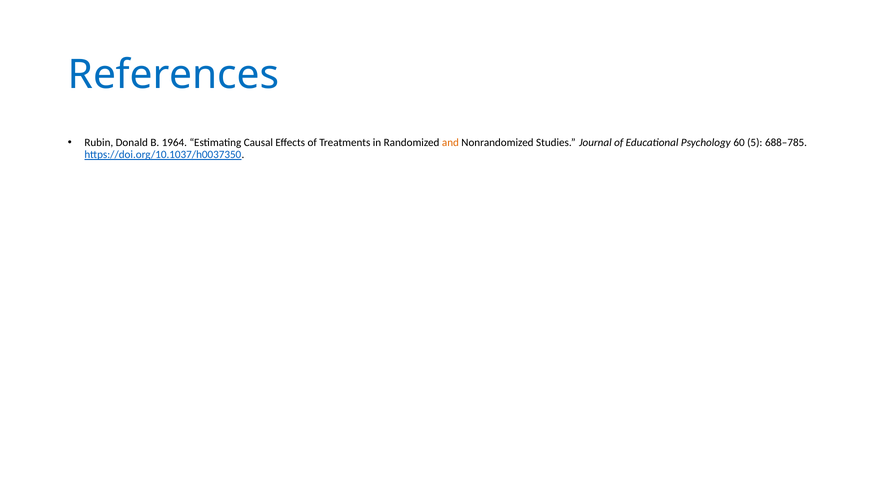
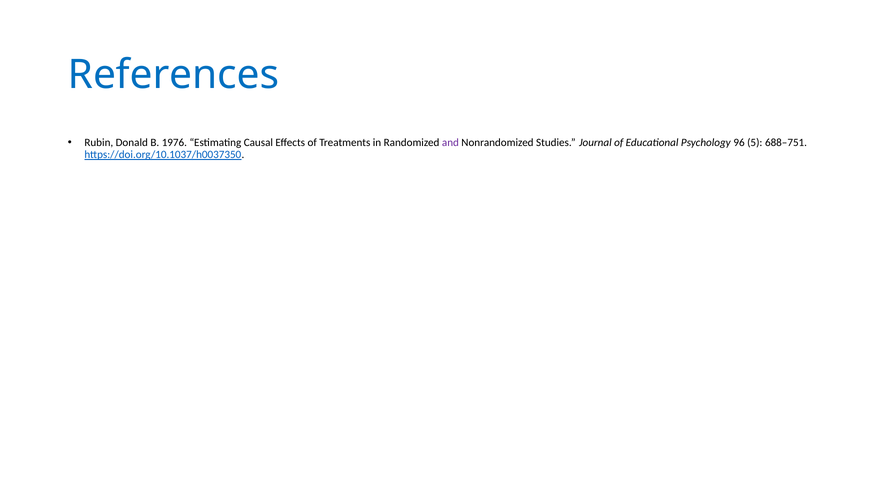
1964: 1964 -> 1976
and colour: orange -> purple
60: 60 -> 96
688–785: 688–785 -> 688–751
